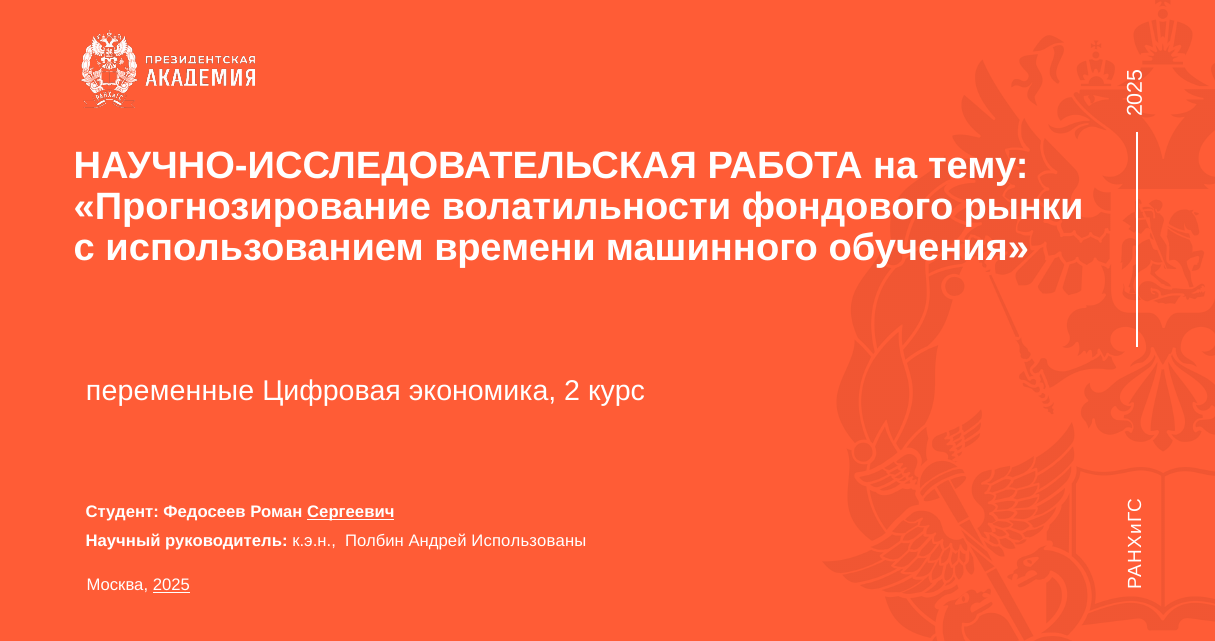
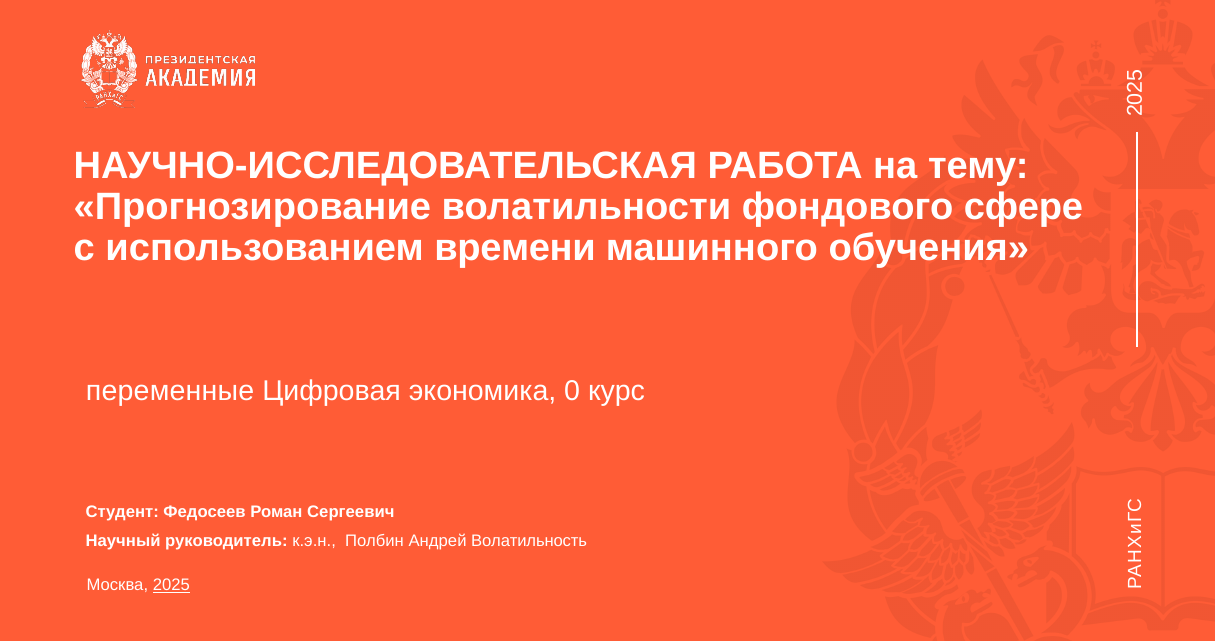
рынки: рынки -> сфере
экономика 2: 2 -> 0
Сергеевич underline: present -> none
Использованы: Использованы -> Волатильность
